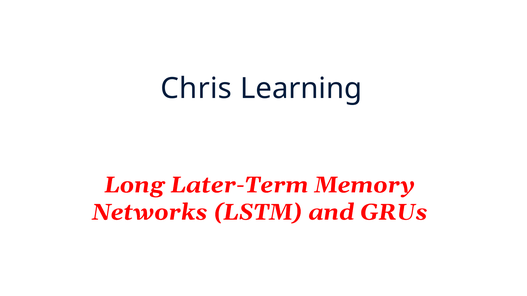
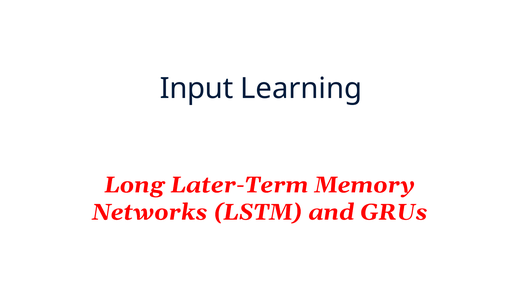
Chris: Chris -> Input
